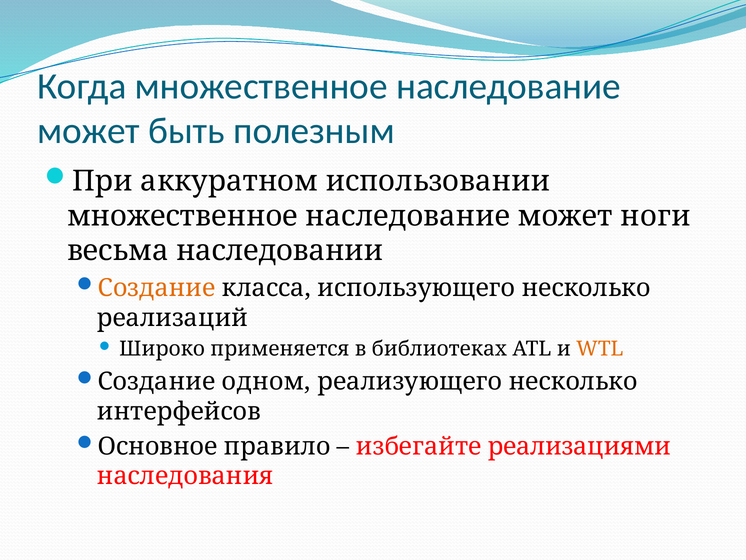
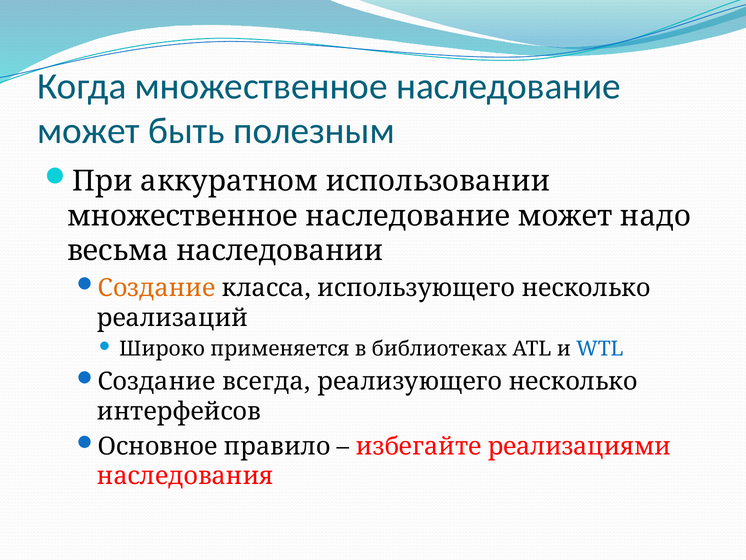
ноги: ноги -> надо
WTL colour: orange -> blue
одном: одном -> всегда
